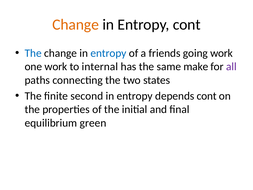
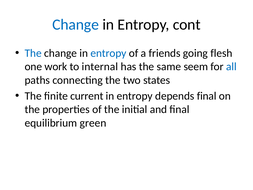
Change at (76, 24) colour: orange -> blue
going work: work -> flesh
make: make -> seem
all colour: purple -> blue
second: second -> current
depends cont: cont -> final
